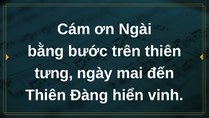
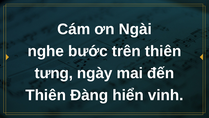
bằng: bằng -> nghe
